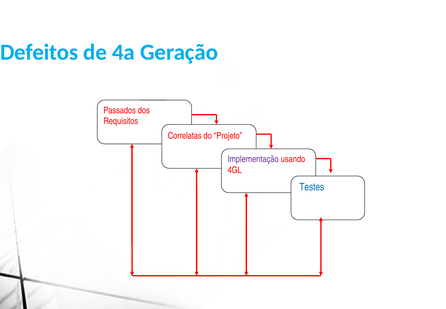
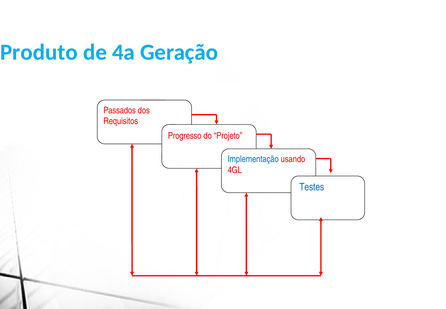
Defeitos: Defeitos -> Produto
Correlatas: Correlatas -> Progresso
Implementação colour: purple -> blue
